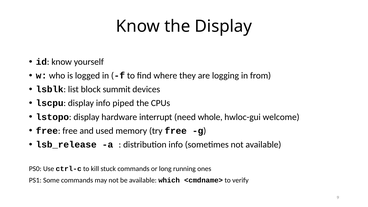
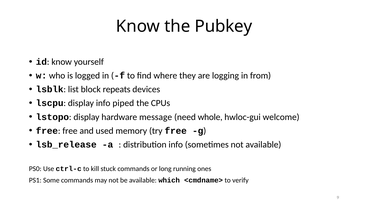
the Display: Display -> Pubkey
summit: summit -> repeats
interrupt: interrupt -> message
